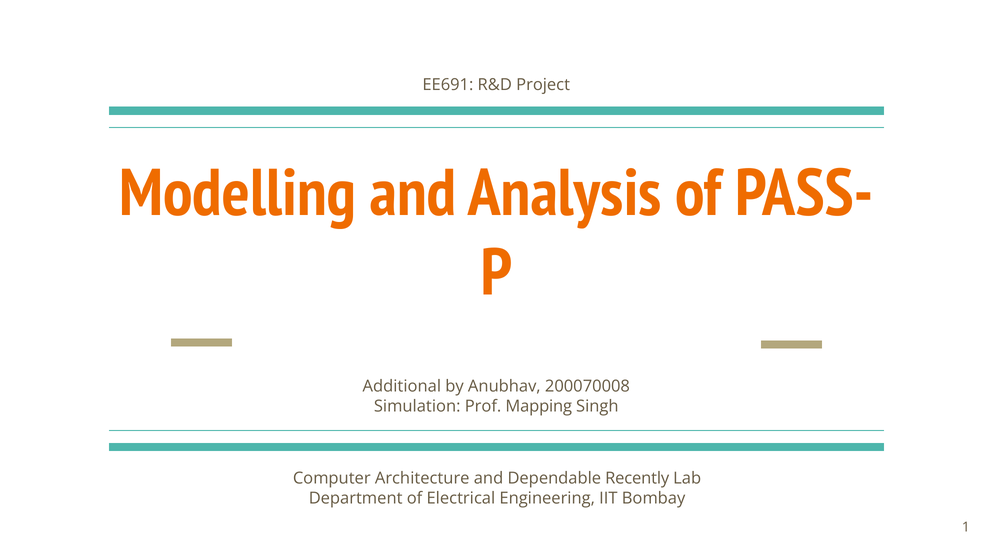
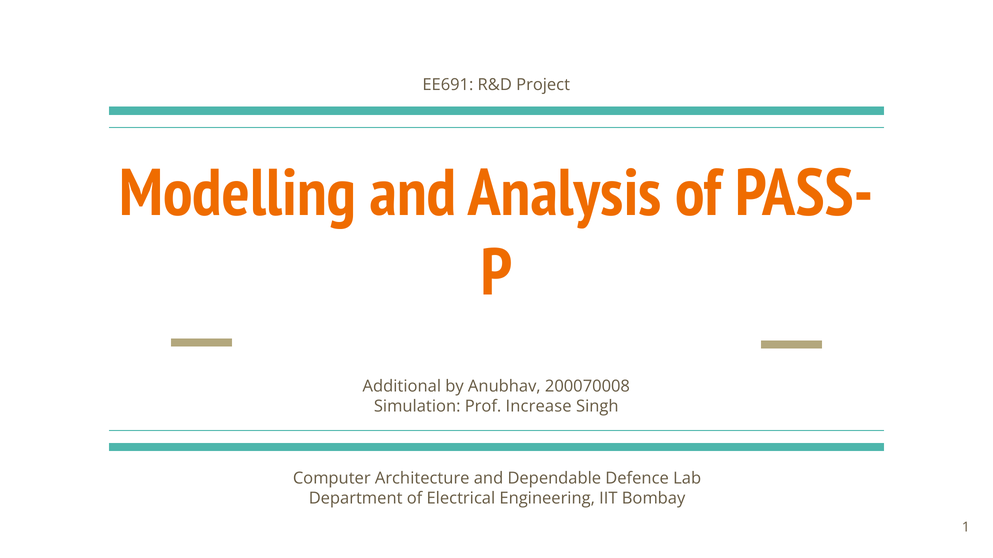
Mapping: Mapping -> Increase
Recently: Recently -> Defence
